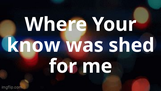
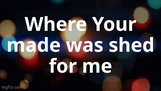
know: know -> made
